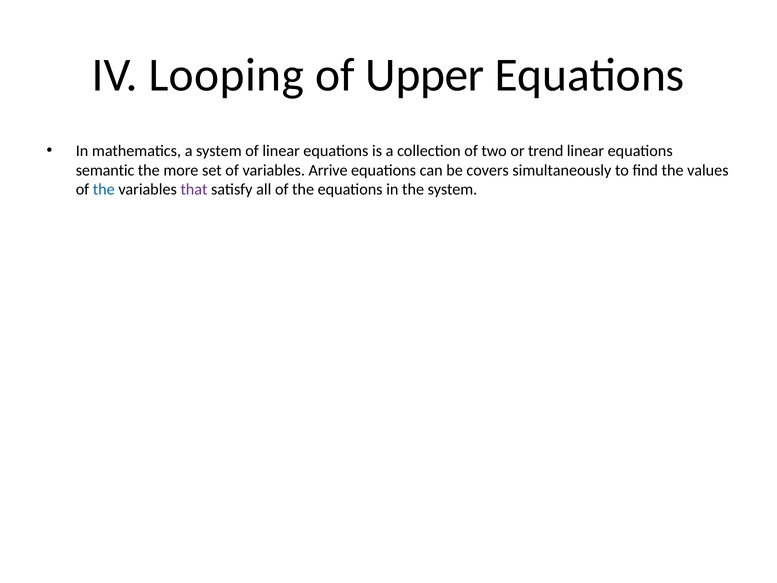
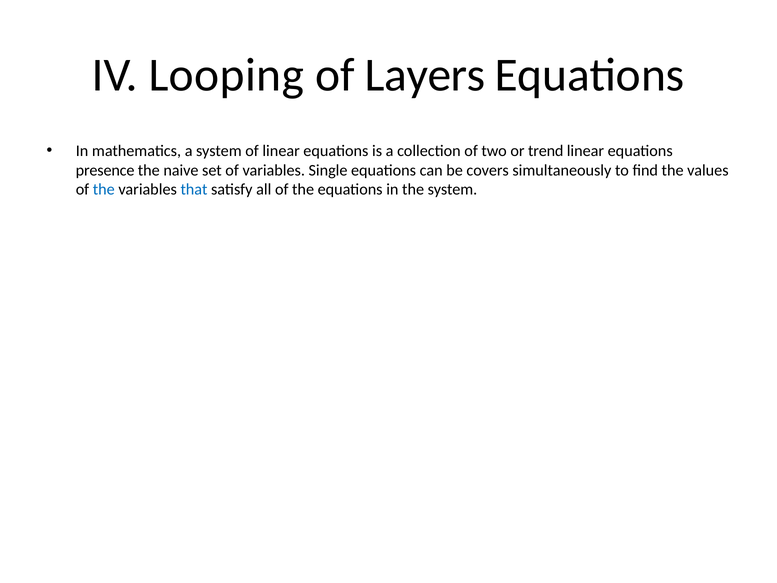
Upper: Upper -> Layers
semantic: semantic -> presence
more: more -> naive
Arrive: Arrive -> Single
that colour: purple -> blue
